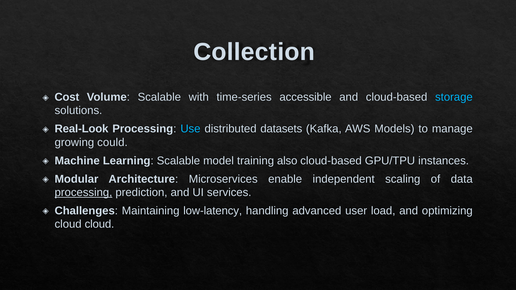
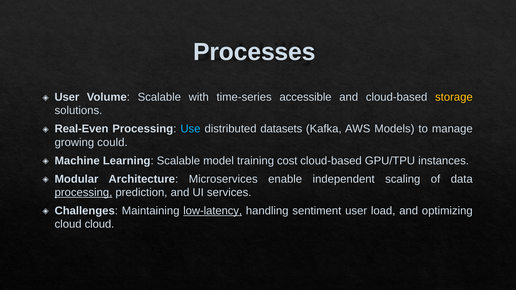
Collection: Collection -> Processes
Cost at (67, 97): Cost -> User
storage colour: light blue -> yellow
Real-Look: Real-Look -> Real-Even
also: also -> cost
low-latency underline: none -> present
advanced: advanced -> sentiment
